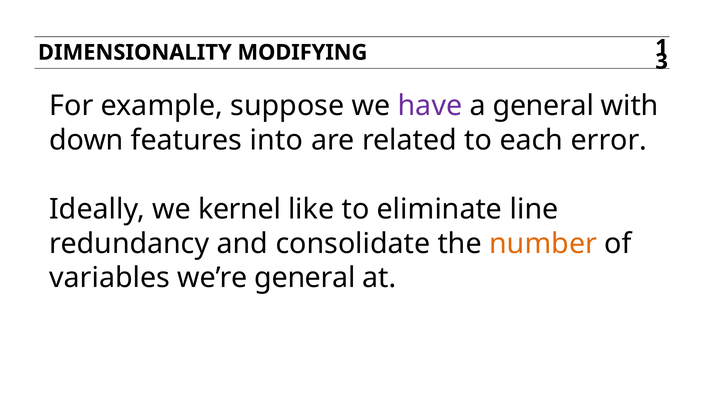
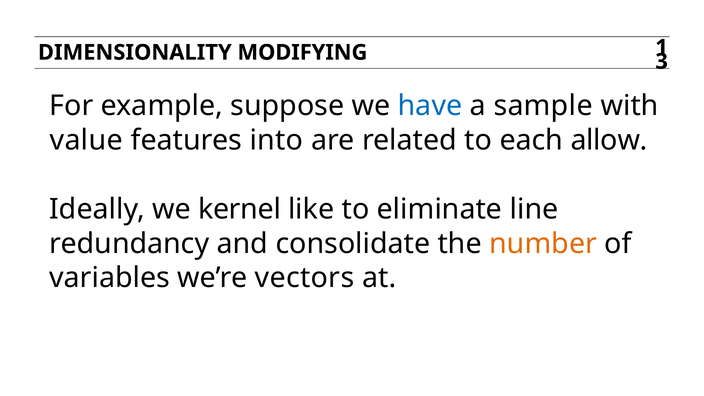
have colour: purple -> blue
a general: general -> sample
down: down -> value
error: error -> allow
we’re general: general -> vectors
